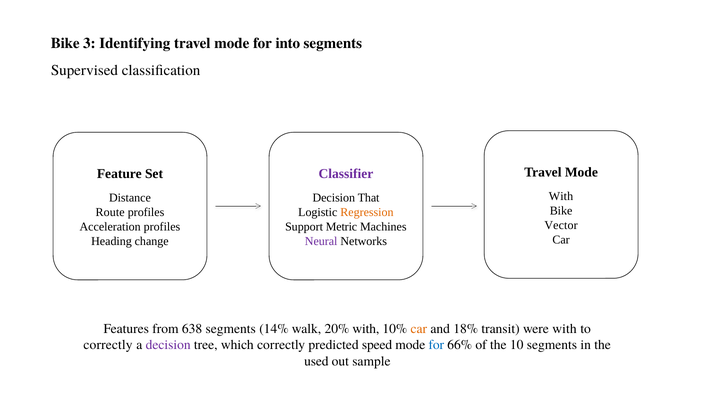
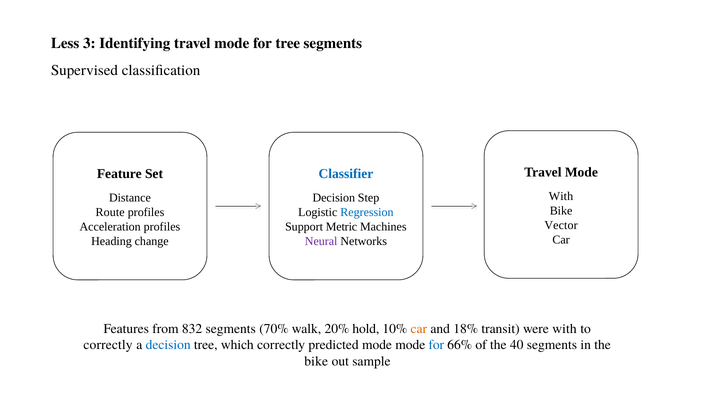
Bike at (65, 43): Bike -> Less
for into: into -> tree
Classifier colour: purple -> blue
That: That -> Step
Regression colour: orange -> blue
638: 638 -> 832
14%: 14% -> 70%
20% with: with -> hold
decision at (168, 345) colour: purple -> blue
predicted speed: speed -> mode
10: 10 -> 40
used at (316, 361): used -> bike
